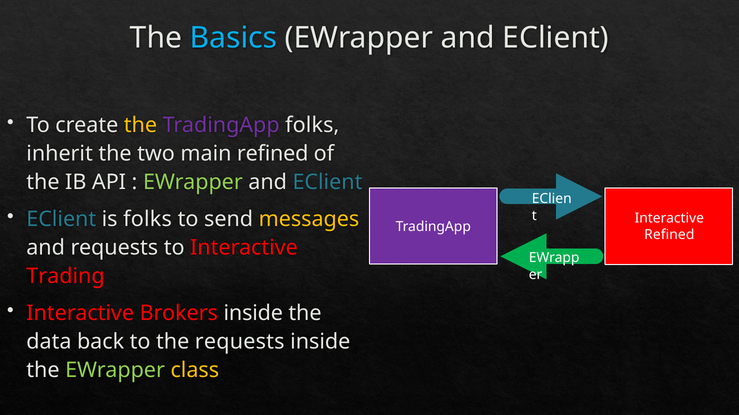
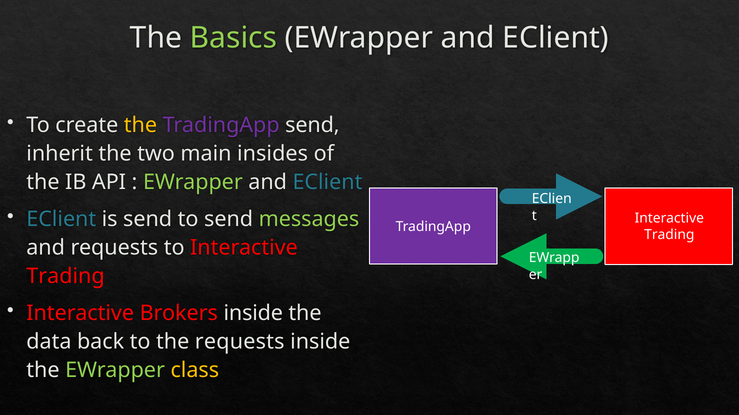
Basics colour: light blue -> light green
TradingApp folks: folks -> send
main refined: refined -> insides
is folks: folks -> send
messages colour: yellow -> light green
Refined at (669, 235): Refined -> Trading
